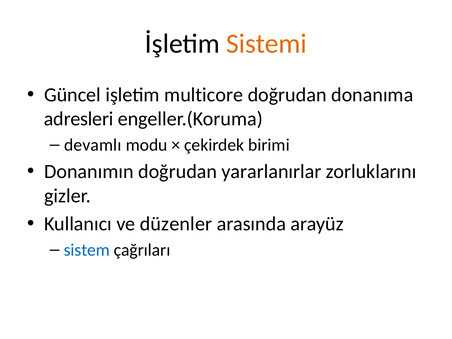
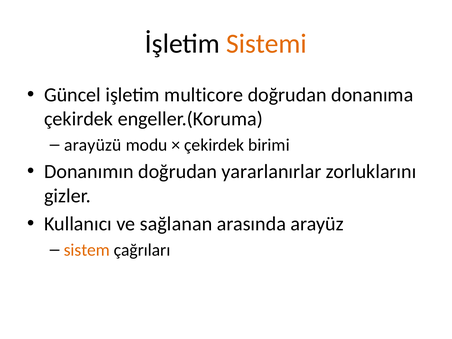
adresleri at (79, 119): adresleri -> çekirdek
devamlı: devamlı -> arayüzü
düzenler: düzenler -> sağlanan
sistem colour: blue -> orange
